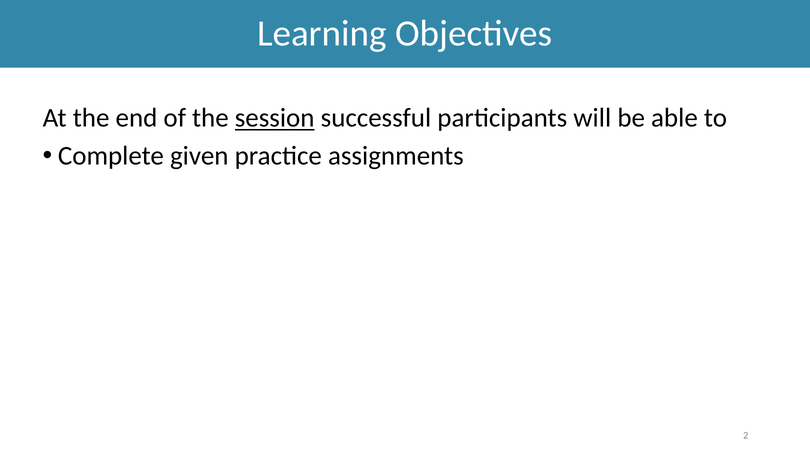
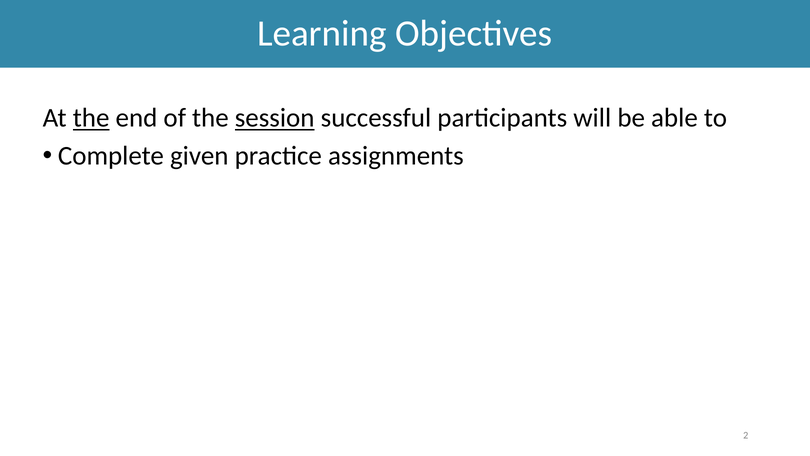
the at (91, 118) underline: none -> present
